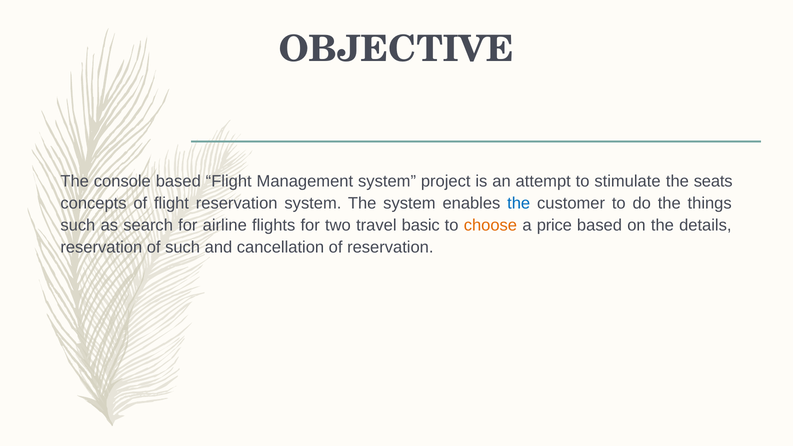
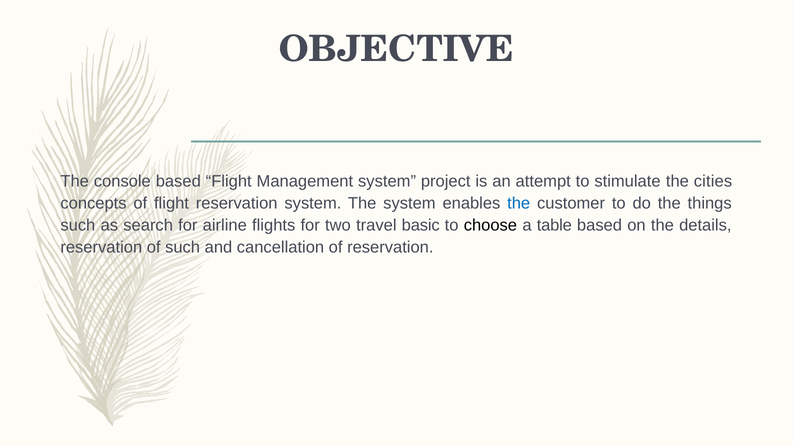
seats: seats -> cities
choose colour: orange -> black
price: price -> table
